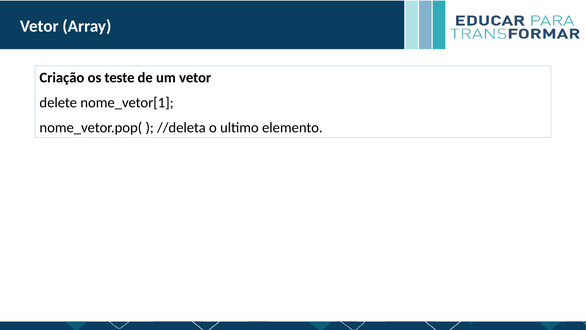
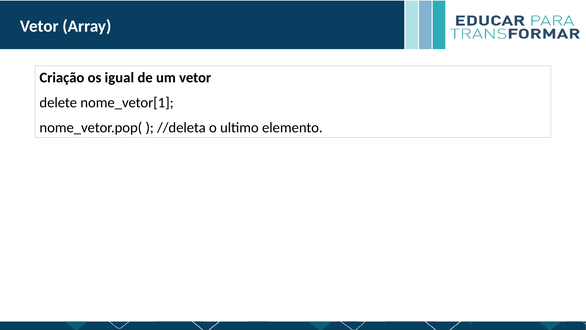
teste: teste -> igual
